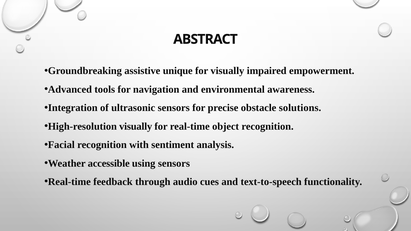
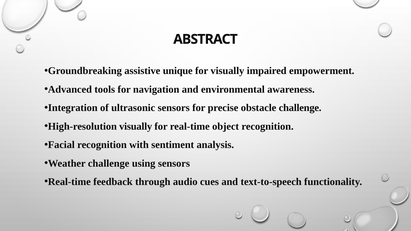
obstacle solutions: solutions -> challenge
Weather accessible: accessible -> challenge
